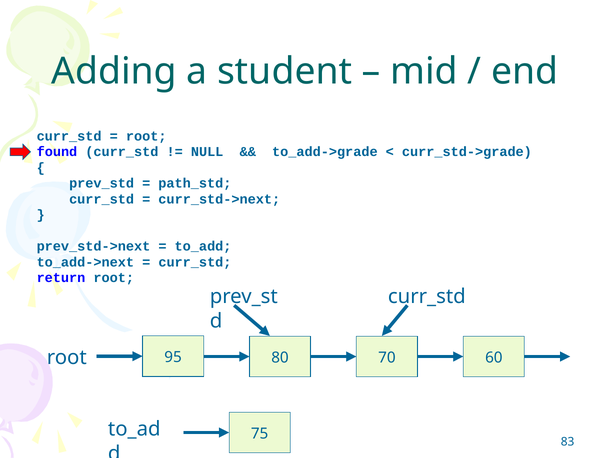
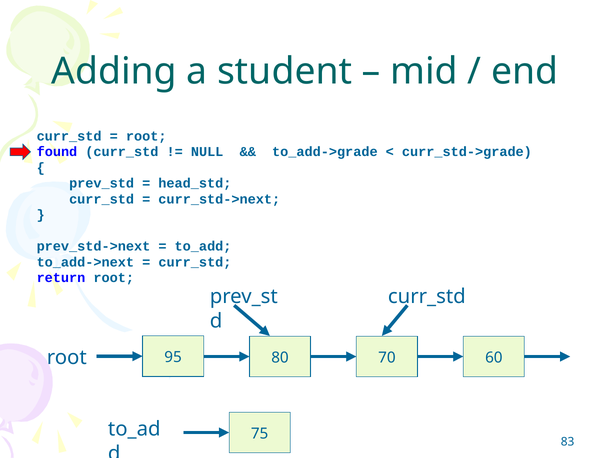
path_std: path_std -> head_std
